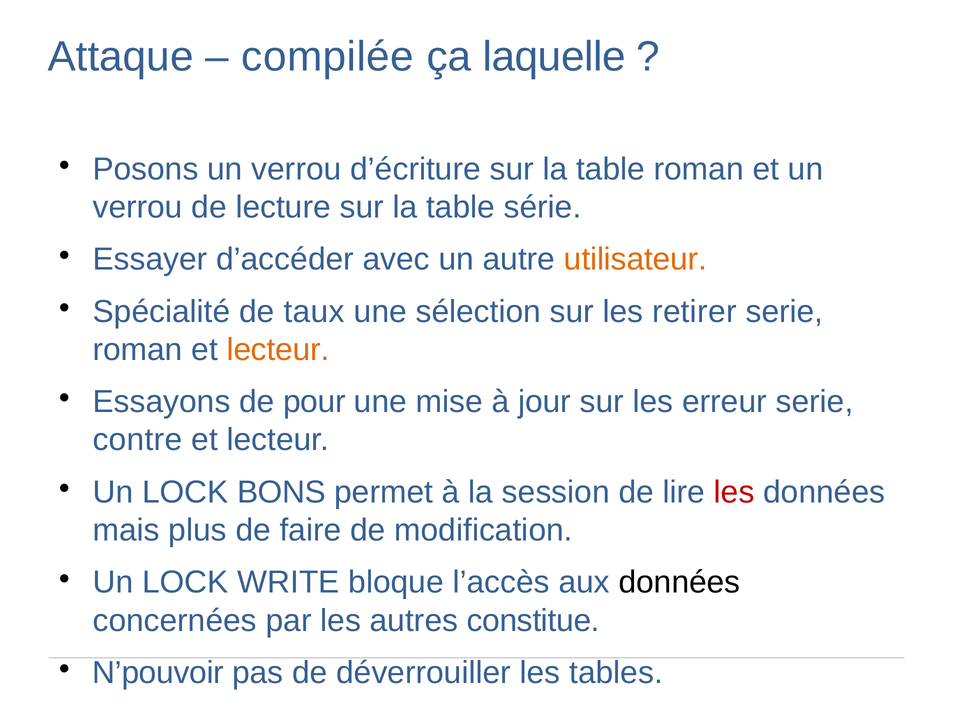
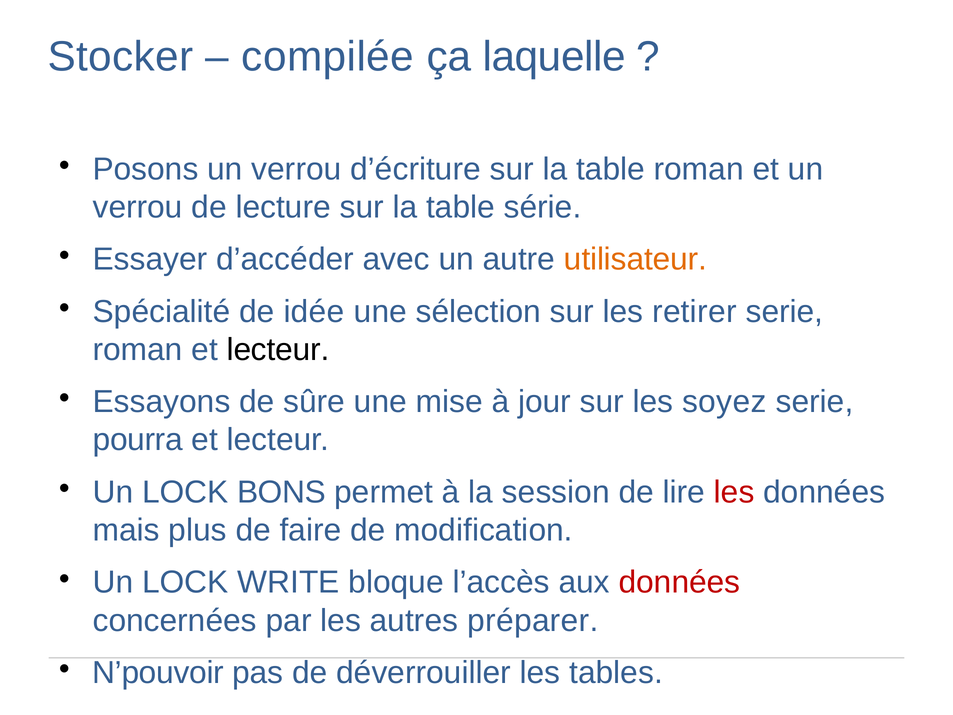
Attaque: Attaque -> Stocker
taux: taux -> idée
lecteur at (278, 350) colour: orange -> black
pour: pour -> sûre
erreur: erreur -> soyez
contre: contre -> pourra
données at (679, 582) colour: black -> red
constitue: constitue -> préparer
